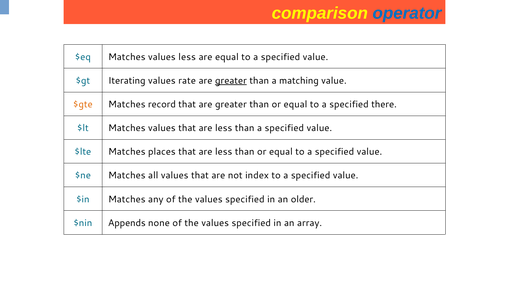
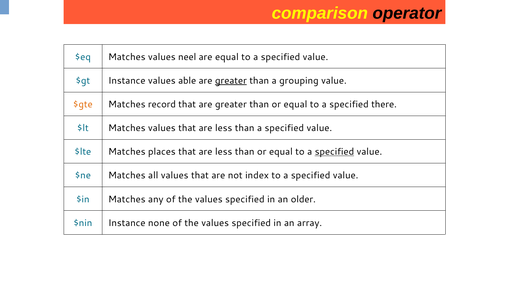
operator colour: blue -> black
values less: less -> neel
$gt Iterating: Iterating -> Instance
rate: rate -> able
matching: matching -> grouping
specified at (334, 152) underline: none -> present
$nin Appends: Appends -> Instance
